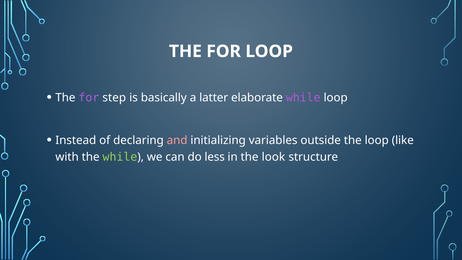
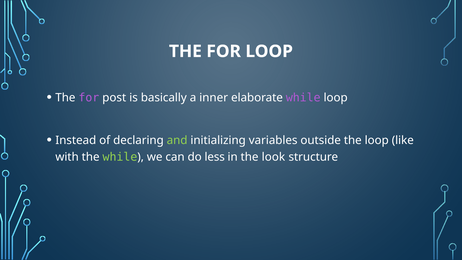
step: step -> post
latter: latter -> inner
and colour: pink -> light green
